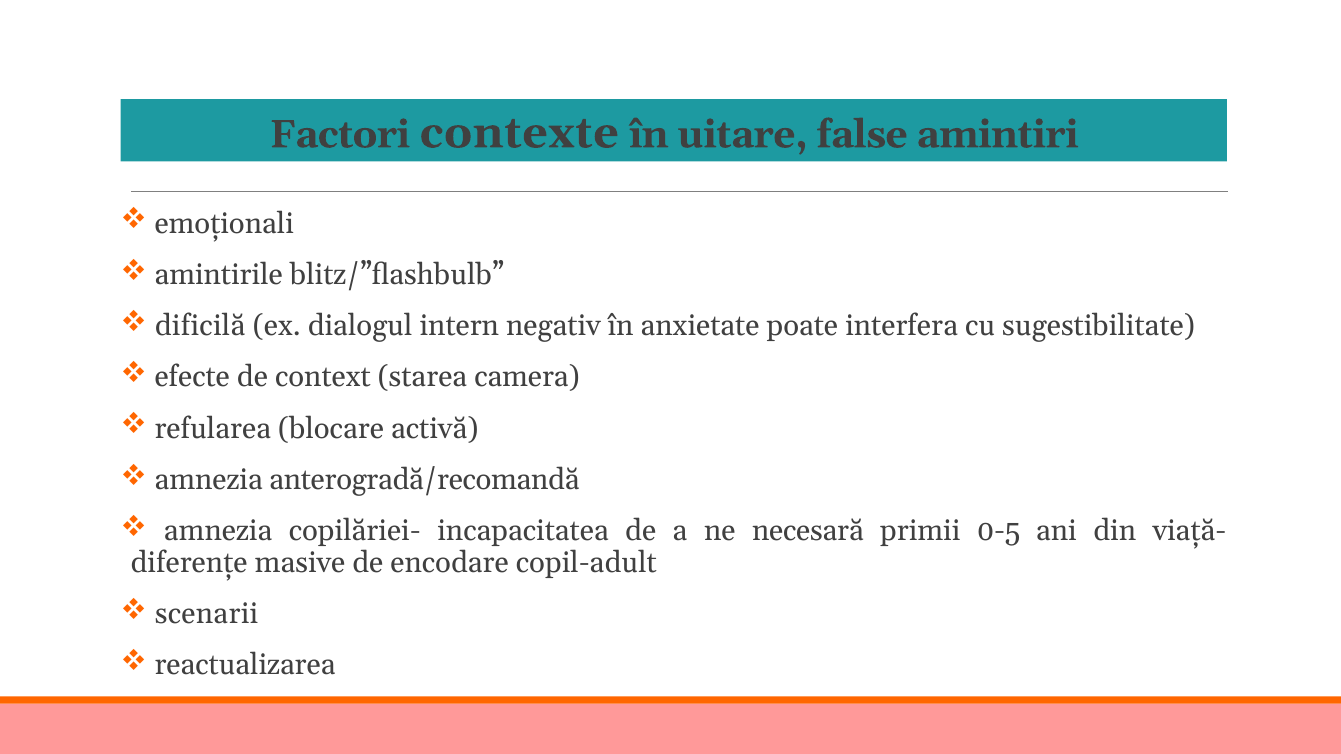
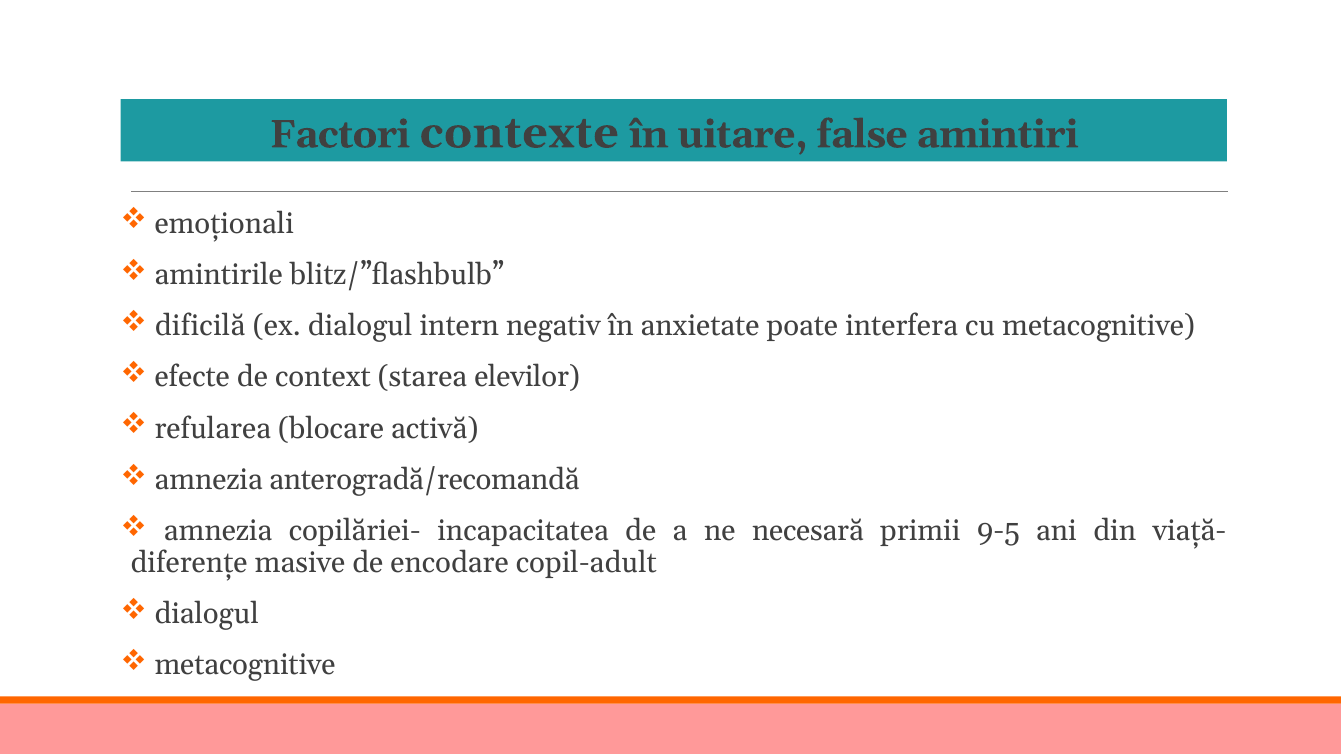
cu sugestibilitate: sugestibilitate -> metacognitive
camera: camera -> elevilor
0-5: 0-5 -> 9-5
scenarii at (207, 614): scenarii -> dialogul
reactualizarea at (245, 665): reactualizarea -> metacognitive
